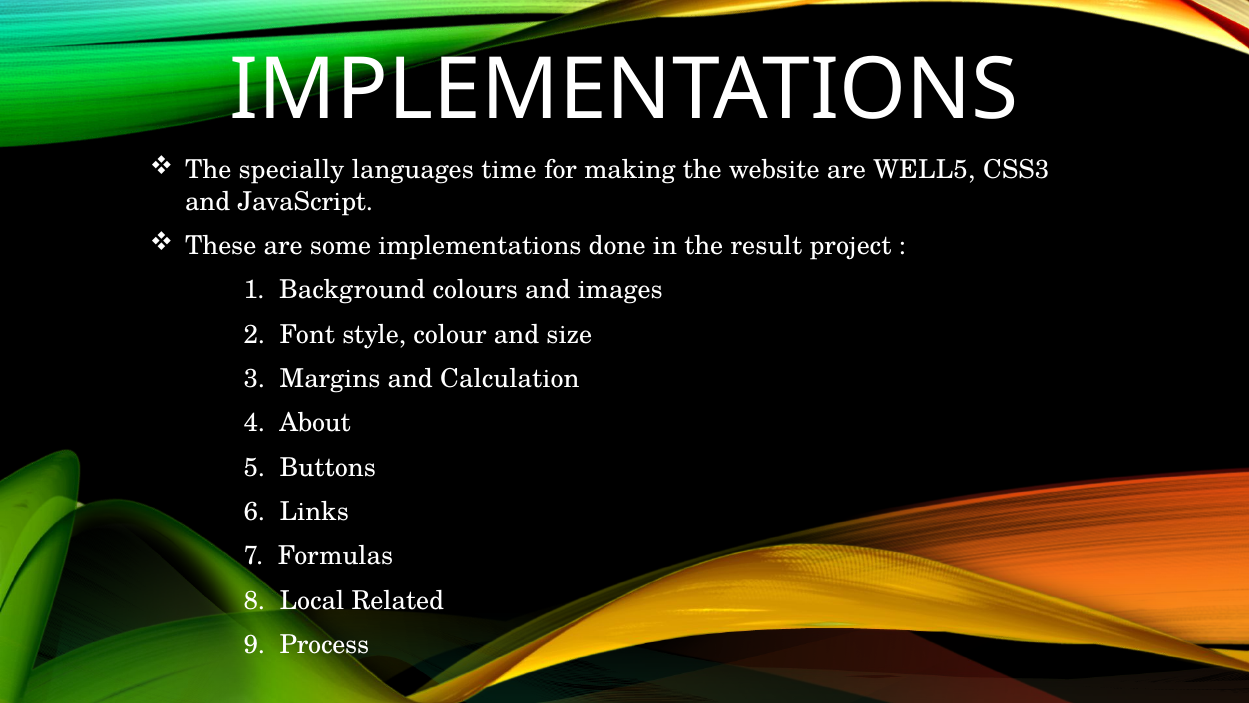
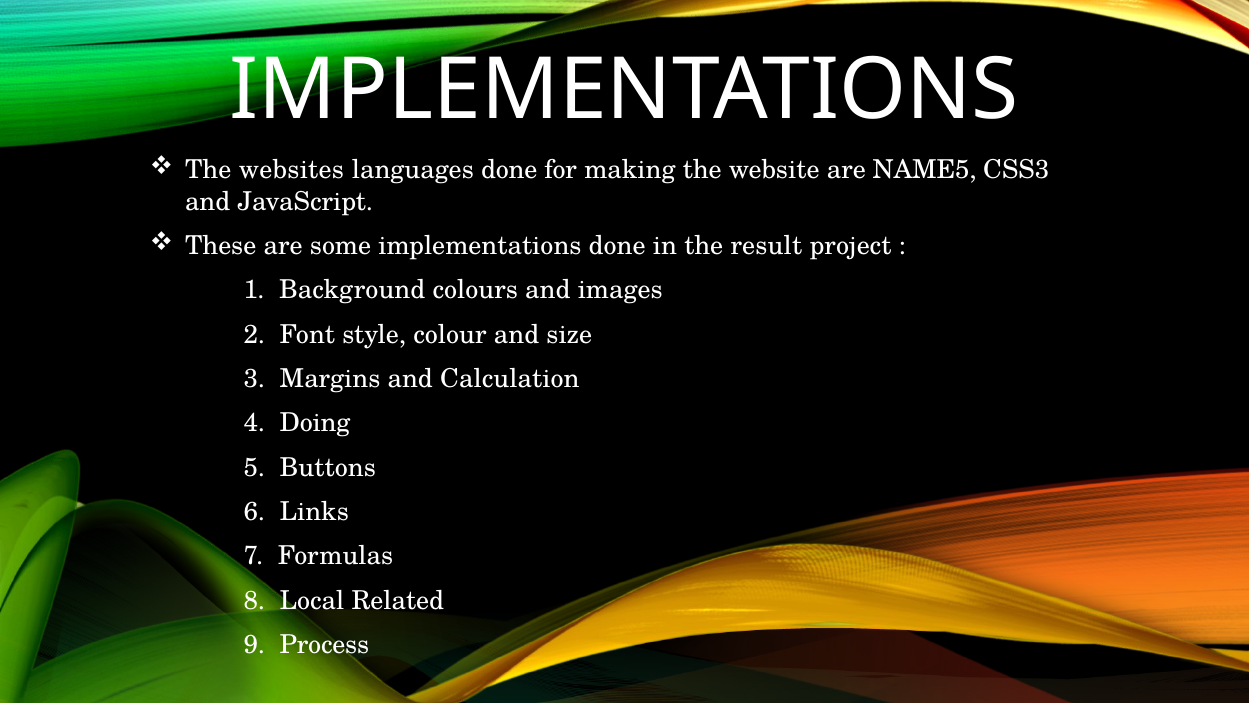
specially: specially -> websites
languages time: time -> done
WELL5: WELL5 -> NAME5
About: About -> Doing
